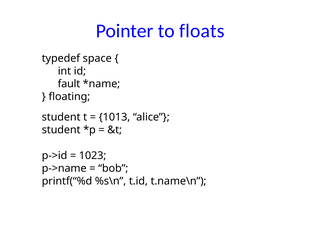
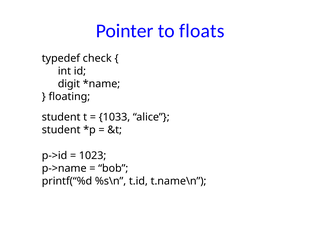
space: space -> check
fault: fault -> digit
1013: 1013 -> 1033
